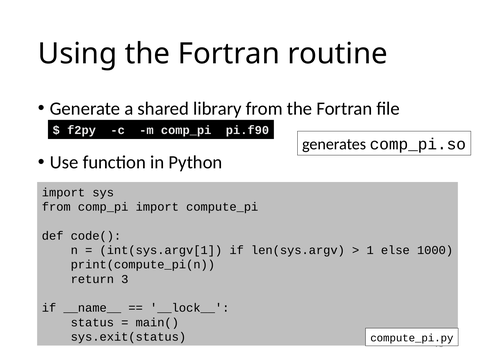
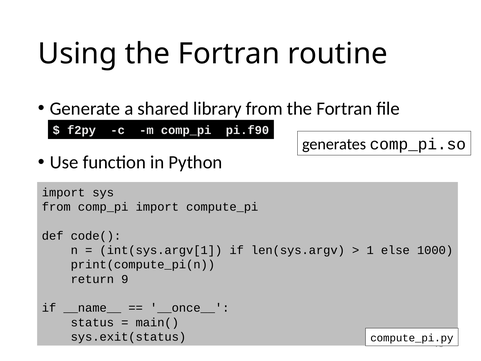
3: 3 -> 9
__lock__: __lock__ -> __once__
